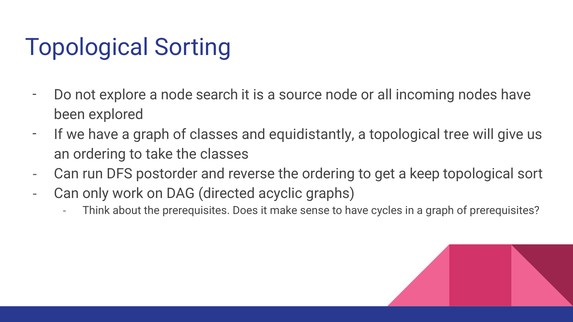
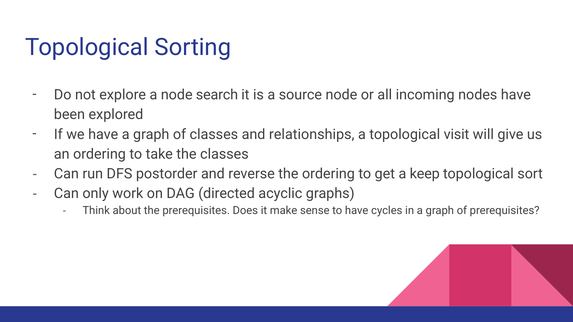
equidistantly: equidistantly -> relationships
tree: tree -> visit
